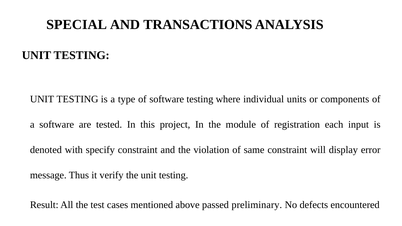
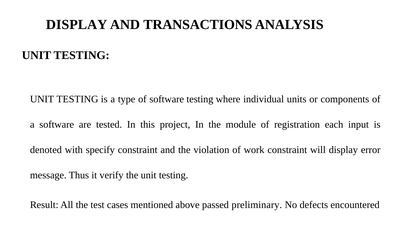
SPECIAL at (77, 24): SPECIAL -> DISPLAY
same: same -> work
